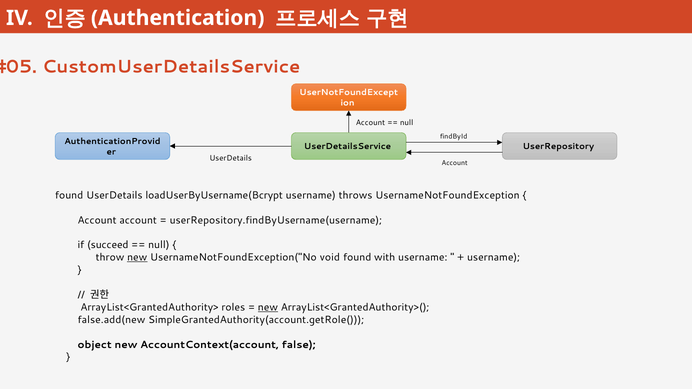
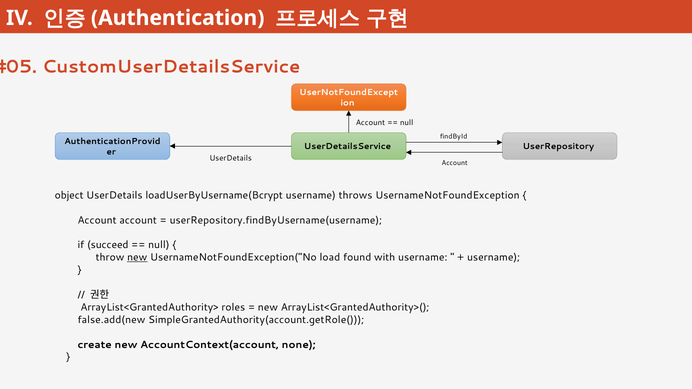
found at (69, 195): found -> object
void: void -> load
new at (268, 307) underline: present -> none
object: object -> create
false: false -> none
